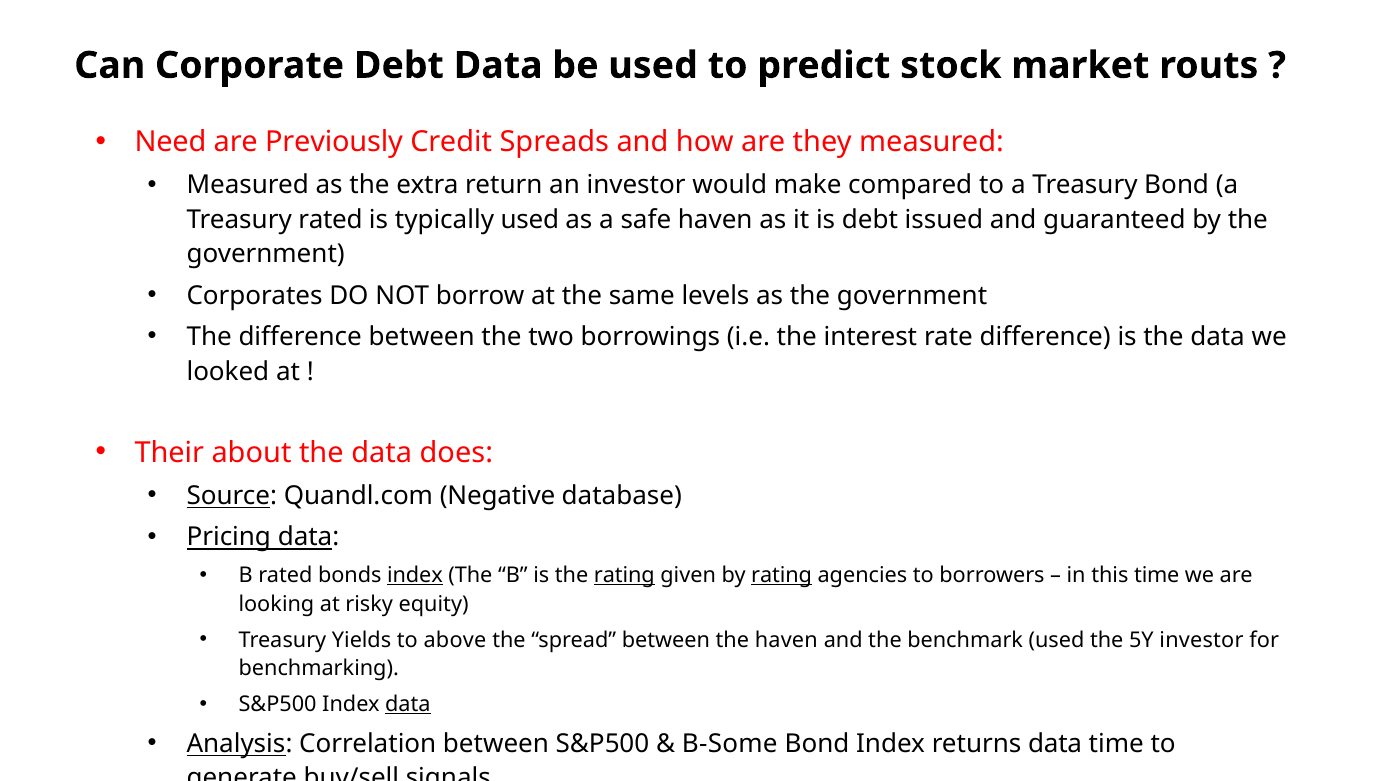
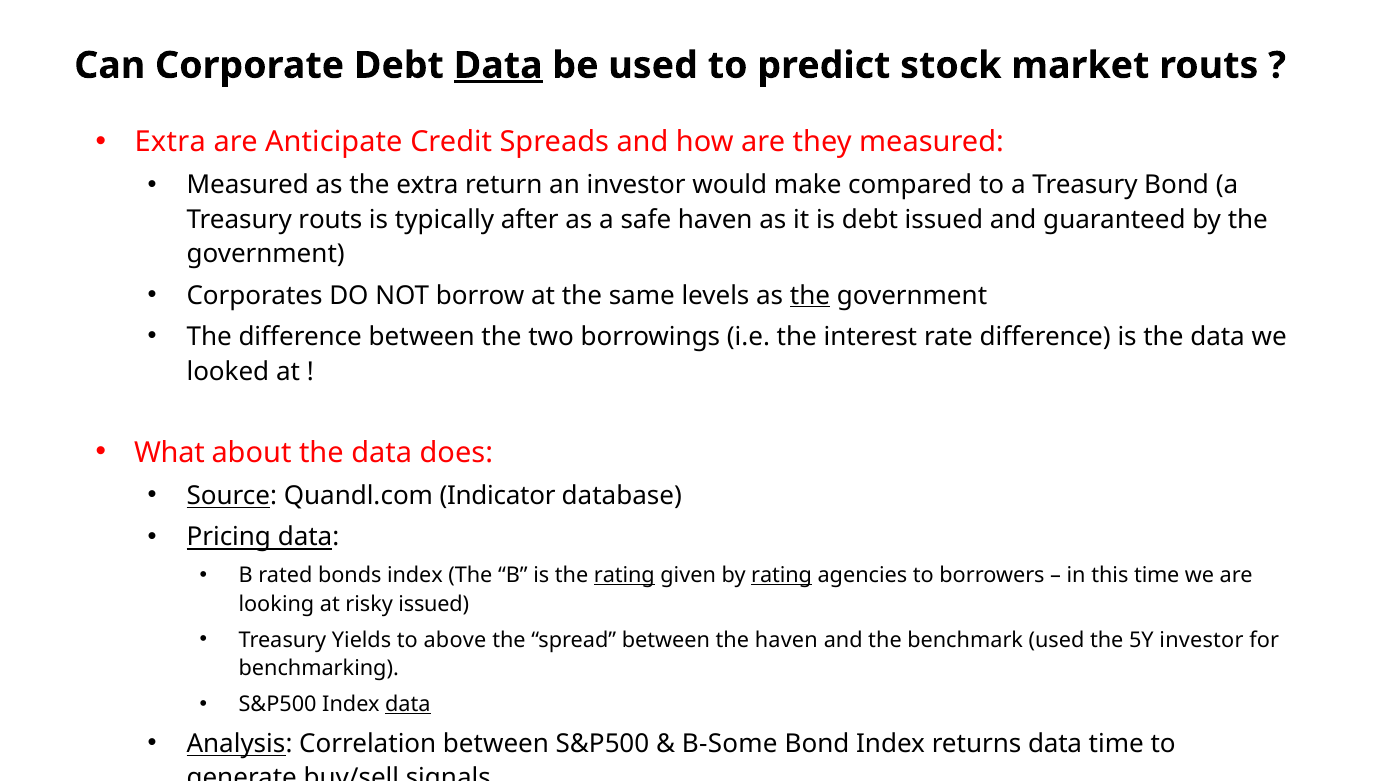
Data at (498, 65) underline: none -> present
Need at (170, 142): Need -> Extra
Previously: Previously -> Anticipate
Treasury rated: rated -> routs
typically used: used -> after
the at (810, 295) underline: none -> present
Their: Their -> What
Negative: Negative -> Indicator
index at (415, 575) underline: present -> none
risky equity: equity -> issued
